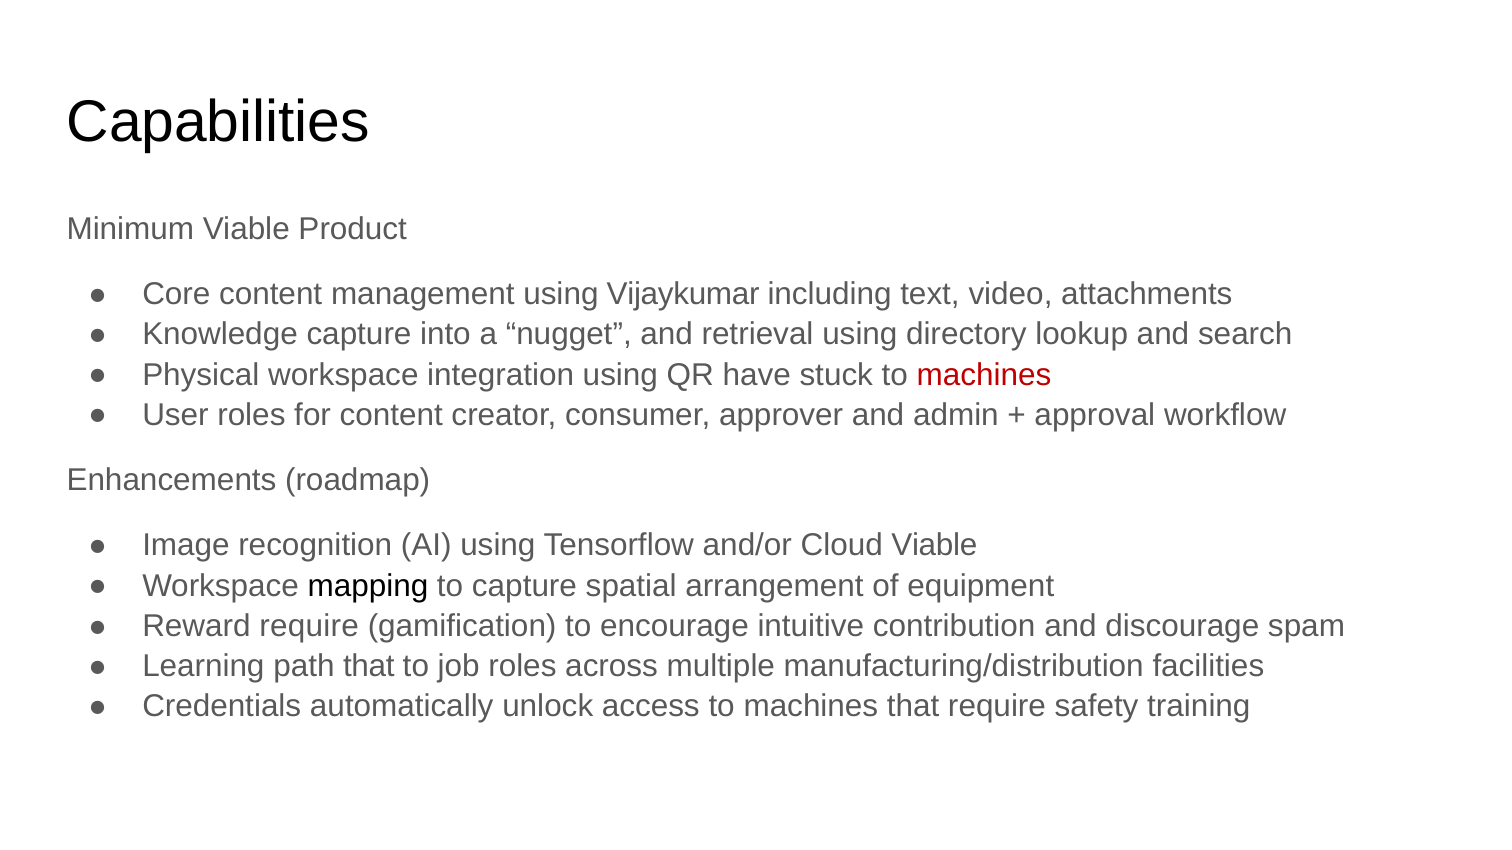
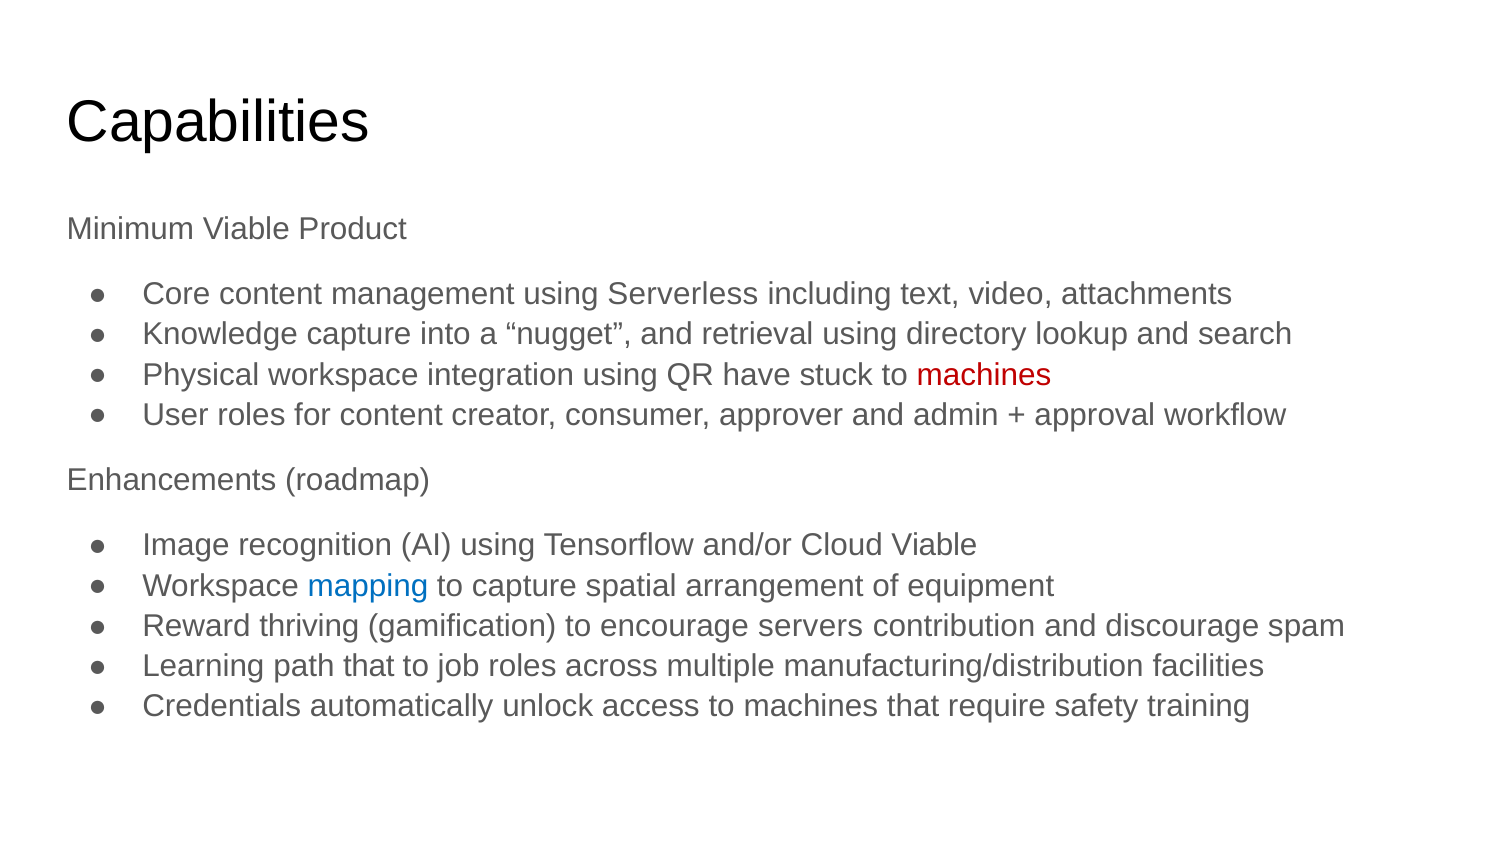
Vijaykumar: Vijaykumar -> Serverless
mapping colour: black -> blue
Reward require: require -> thriving
intuitive: intuitive -> servers
